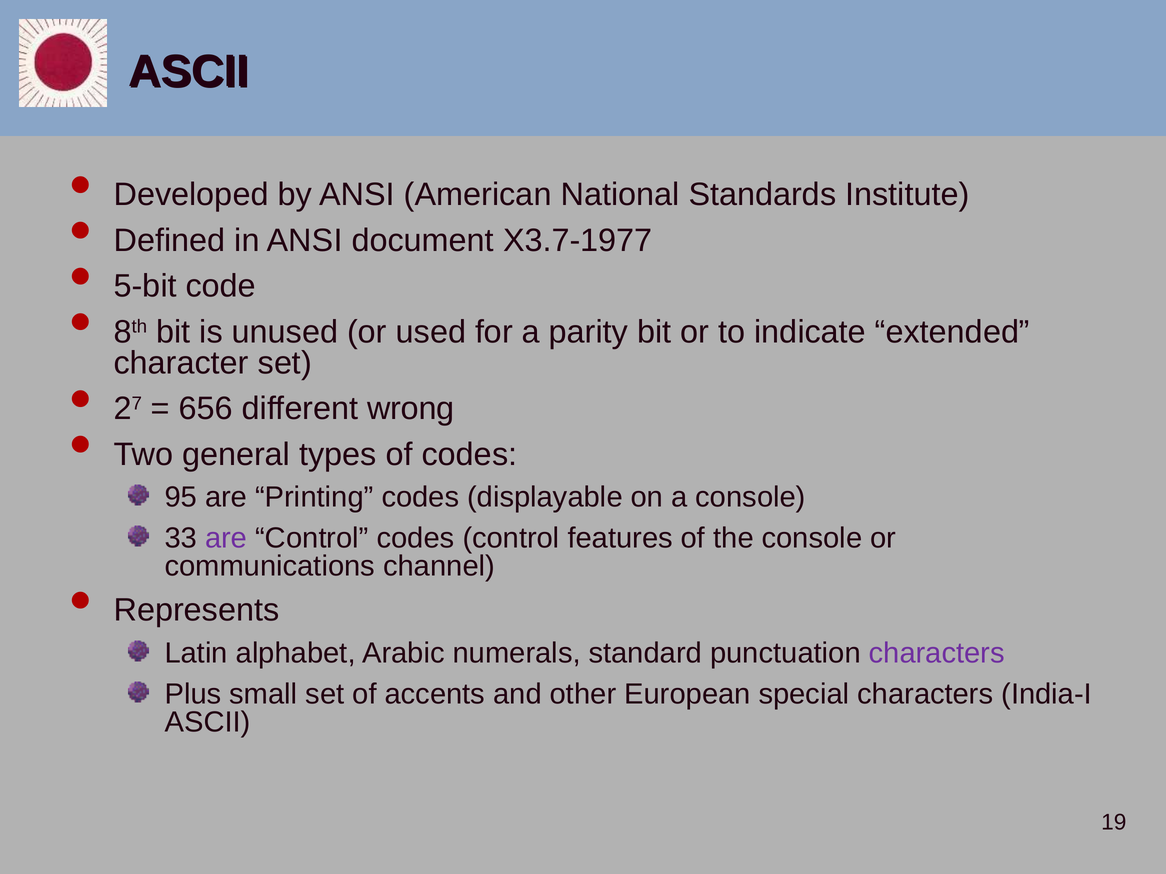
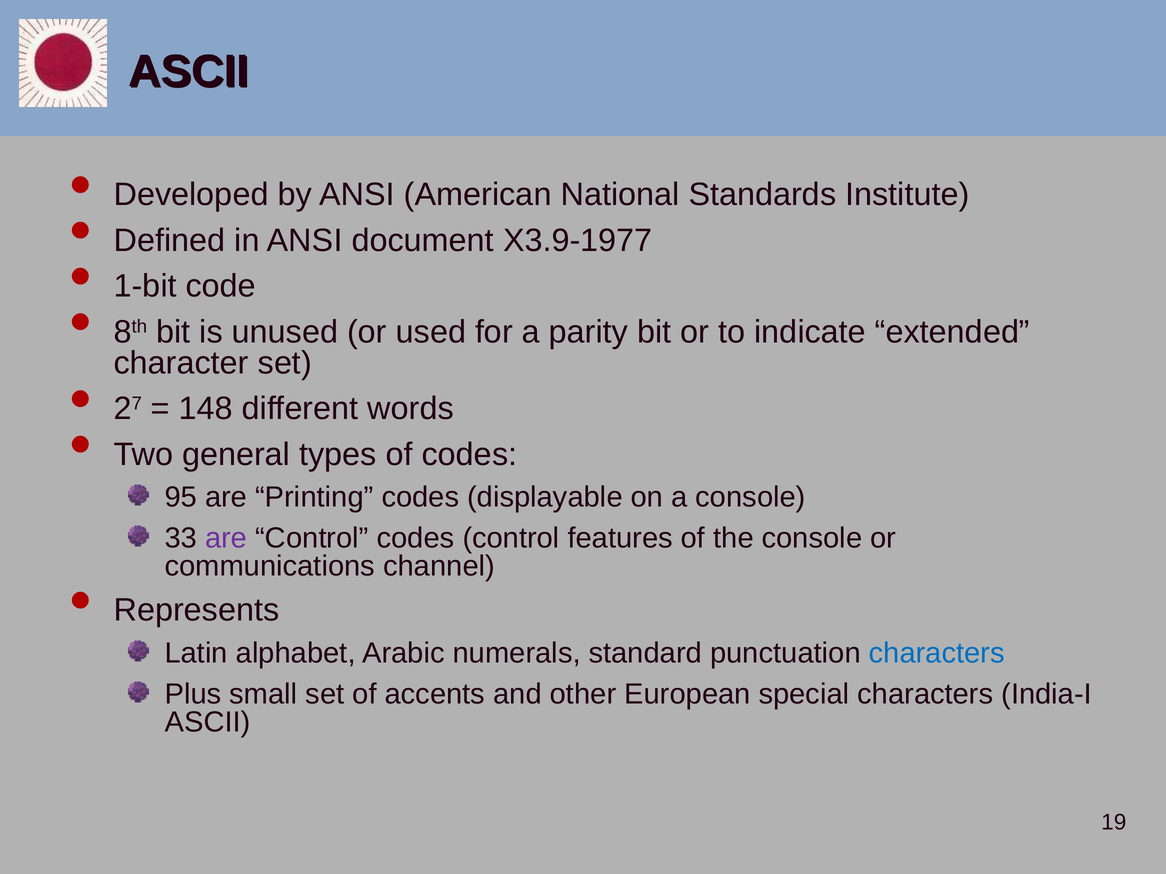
X3.7-1977: X3.7-1977 -> X3.9-1977
5-bit: 5-bit -> 1-bit
656: 656 -> 148
wrong: wrong -> words
characters at (937, 653) colour: purple -> blue
